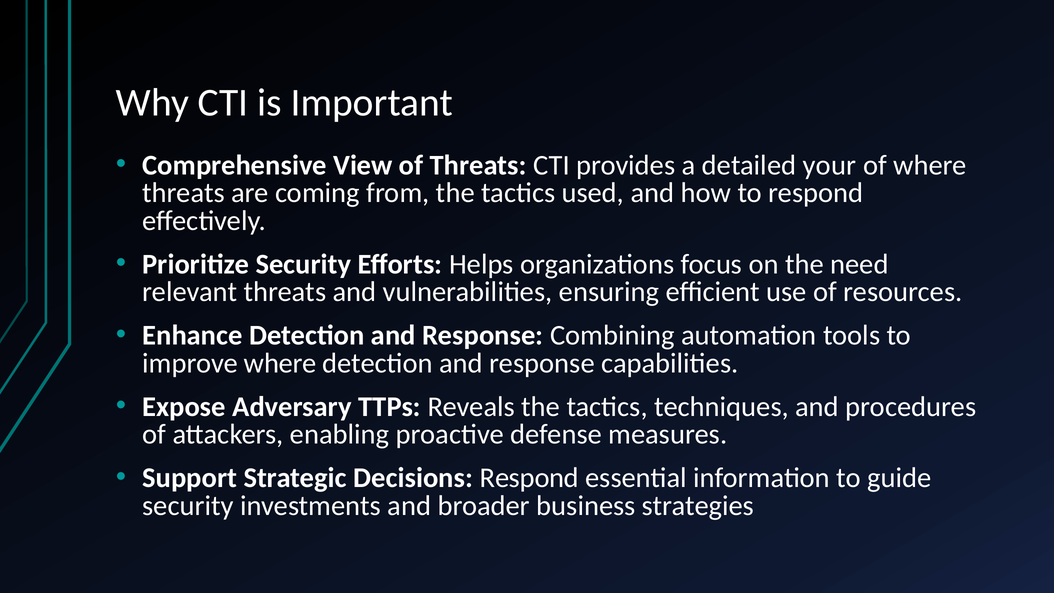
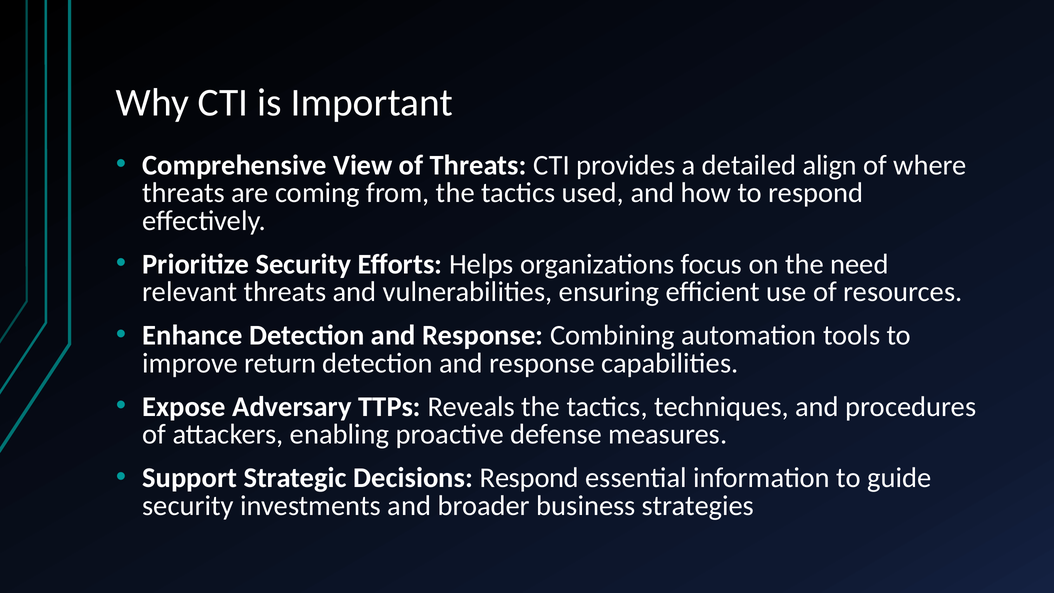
your: your -> align
improve where: where -> return
